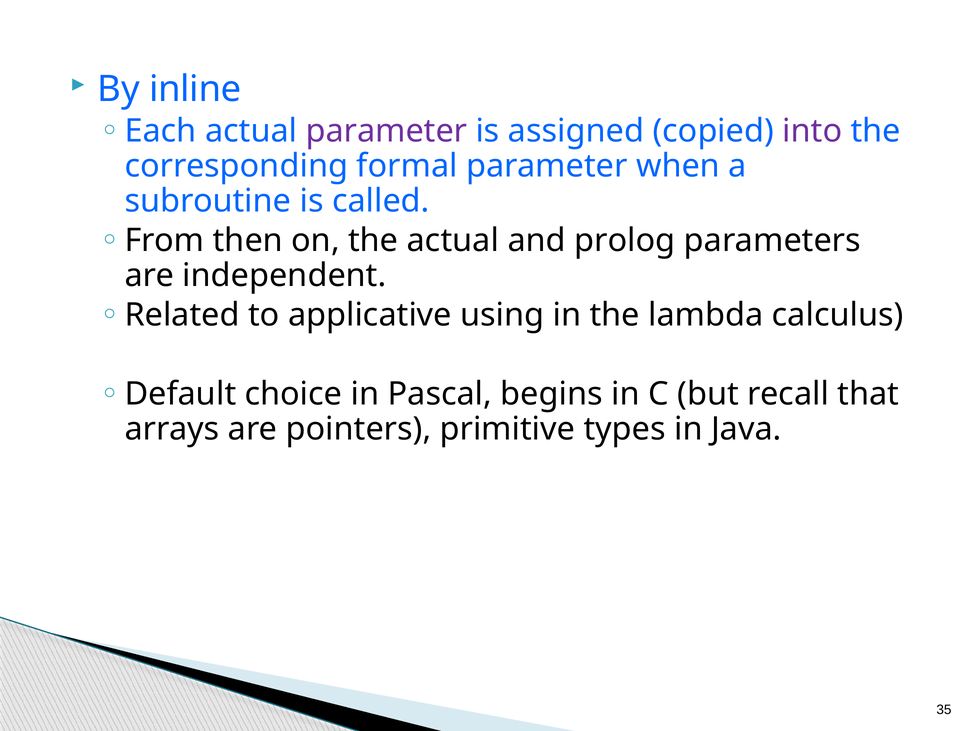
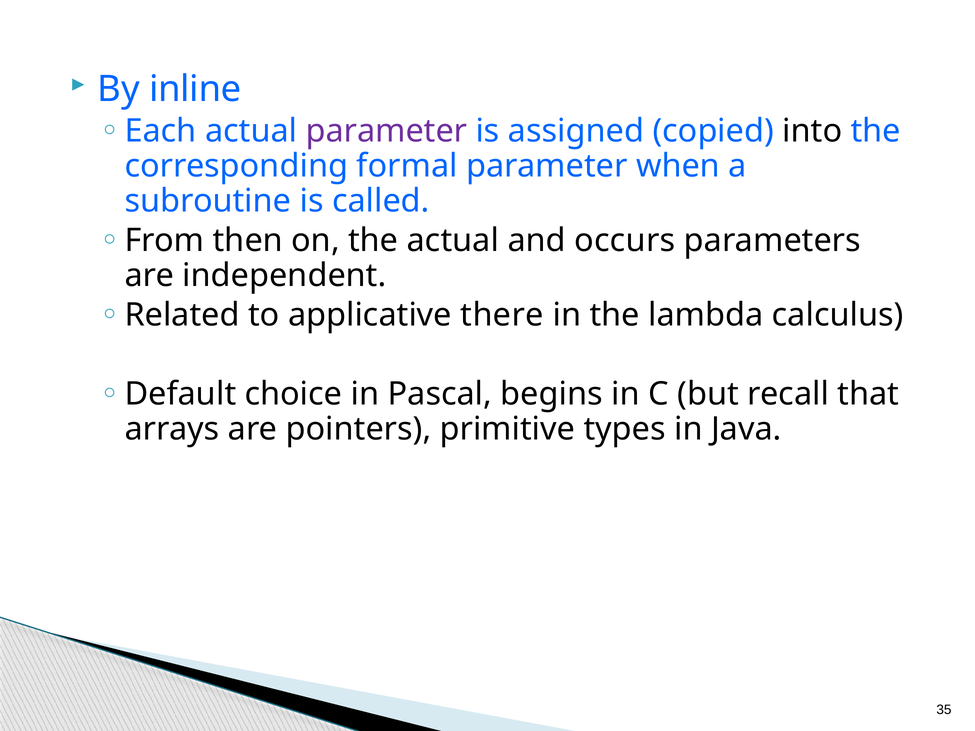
into colour: purple -> black
prolog: prolog -> occurs
using: using -> there
